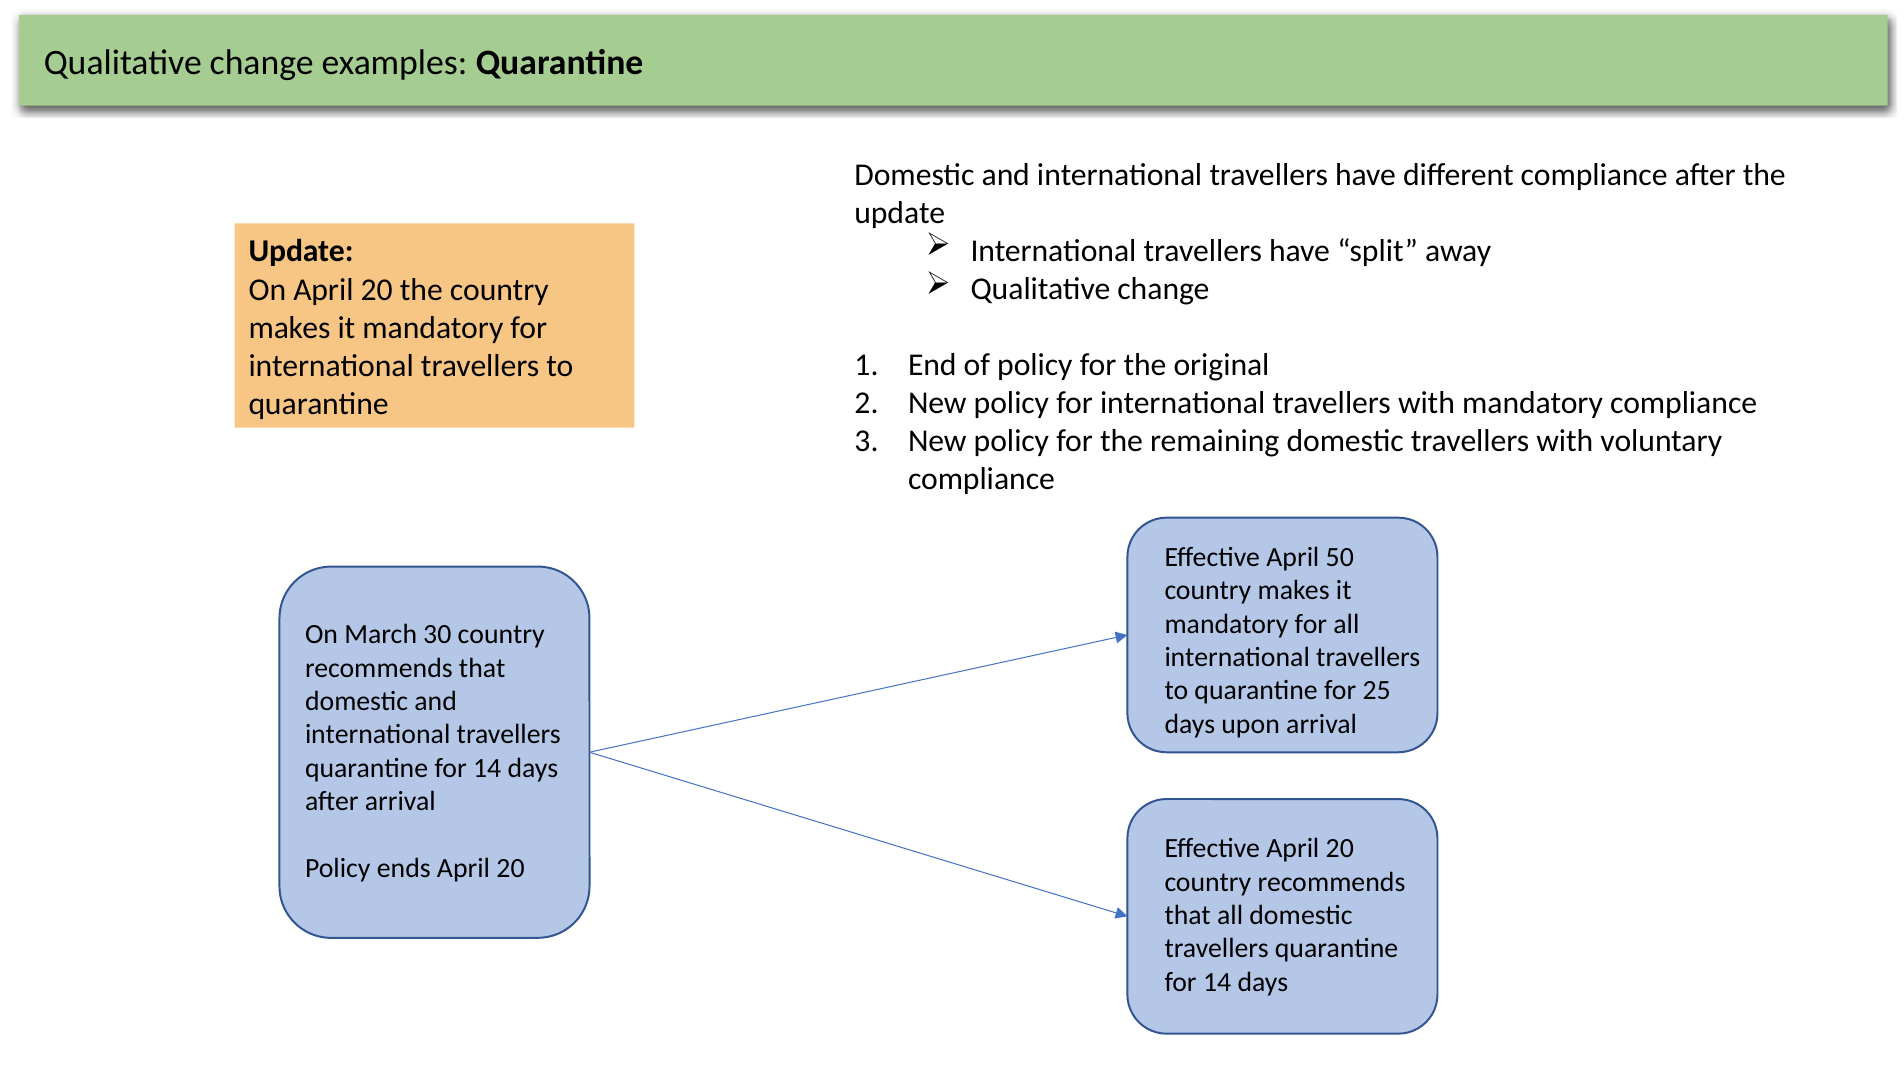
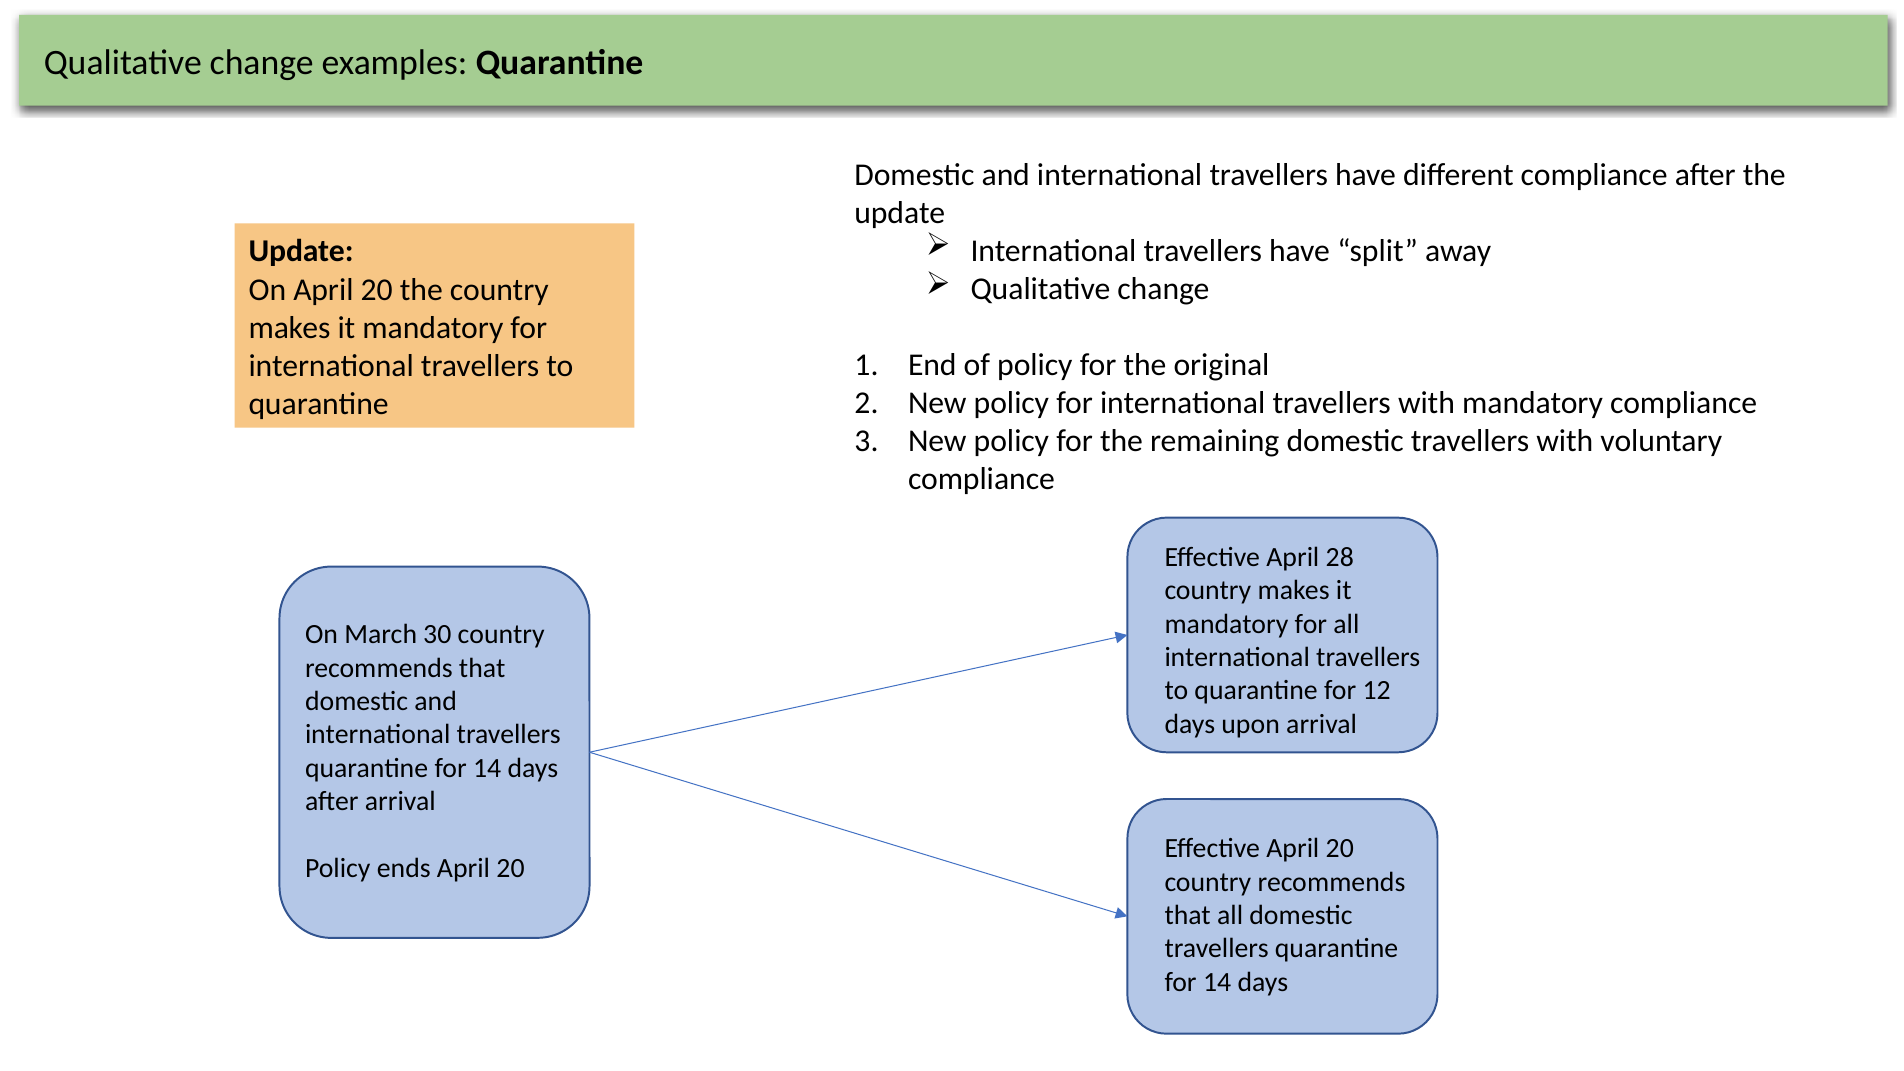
50: 50 -> 28
25: 25 -> 12
